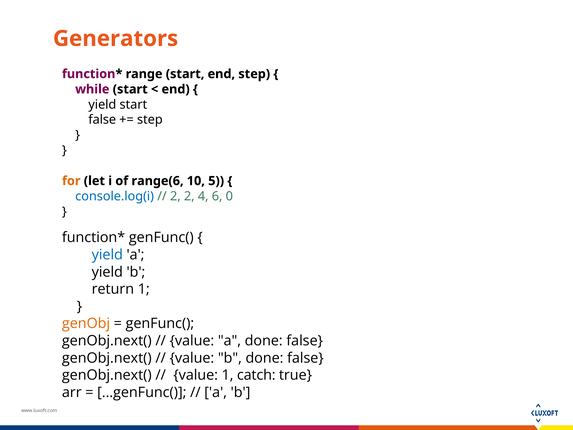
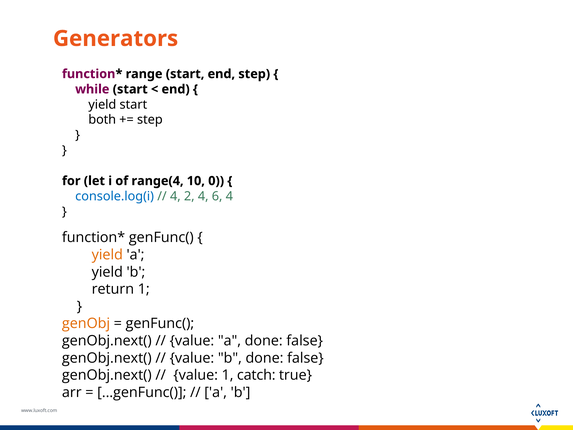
false at (102, 120): false -> both
for colour: orange -> black
range(6: range(6 -> range(4
5: 5 -> 0
2 at (175, 196): 2 -> 4
6 0: 0 -> 4
yield at (107, 255) colour: blue -> orange
